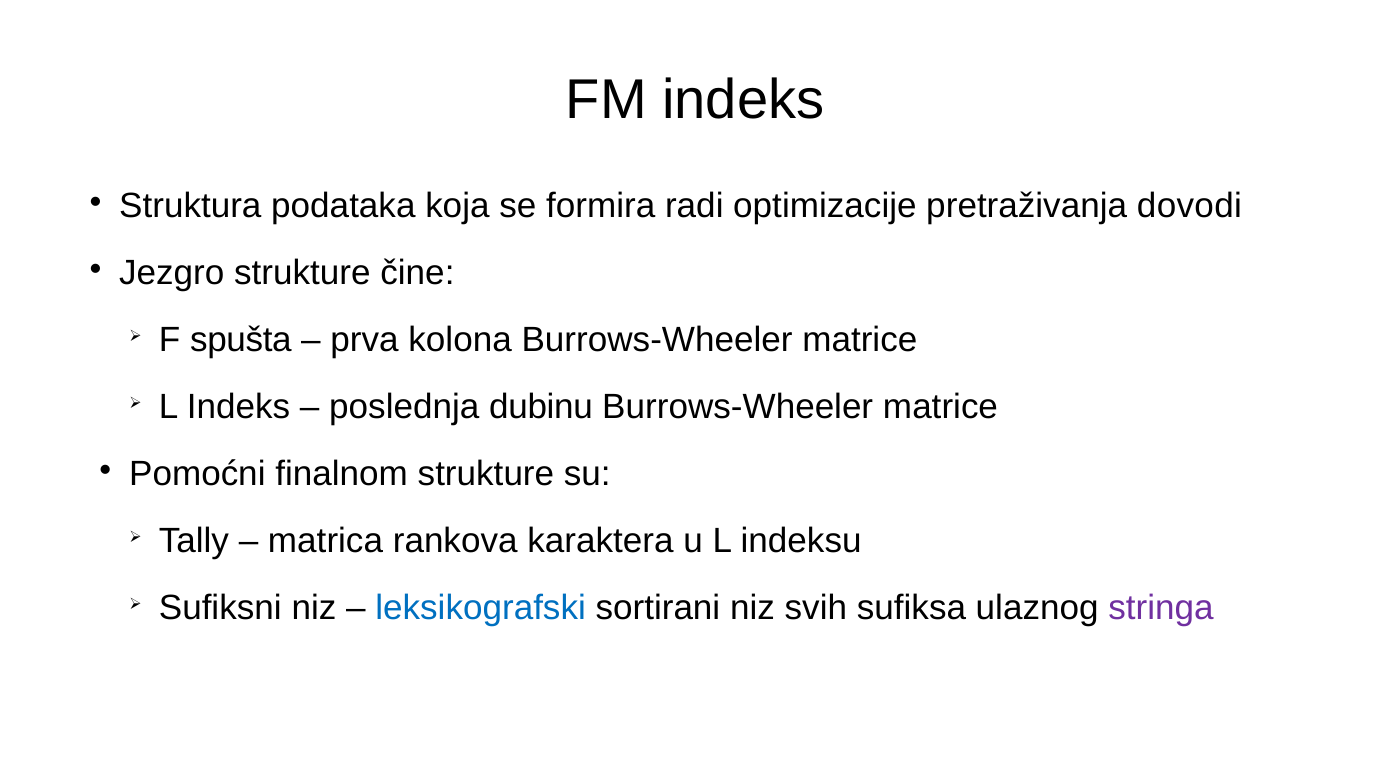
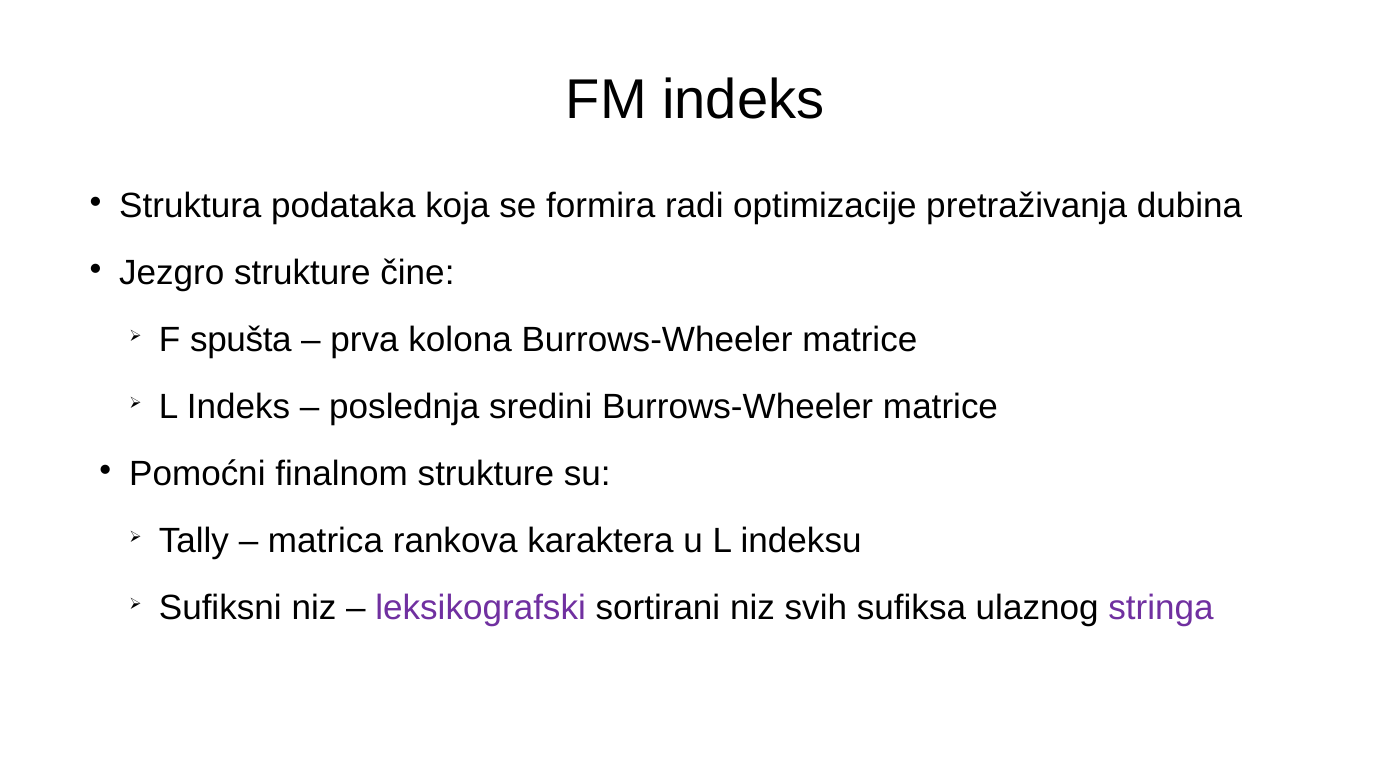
dovodi: dovodi -> dubina
dubinu: dubinu -> sredini
leksikografski colour: blue -> purple
